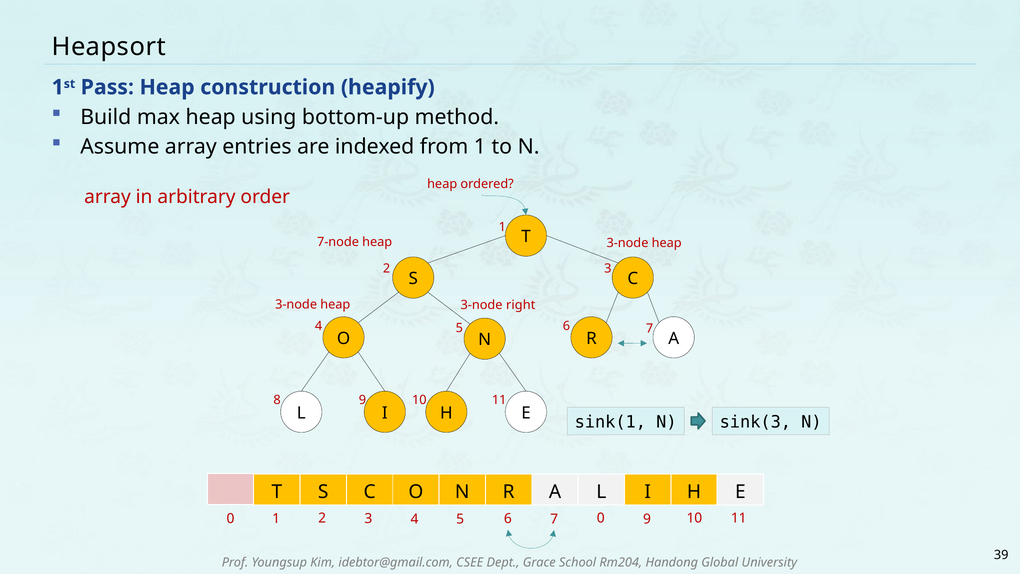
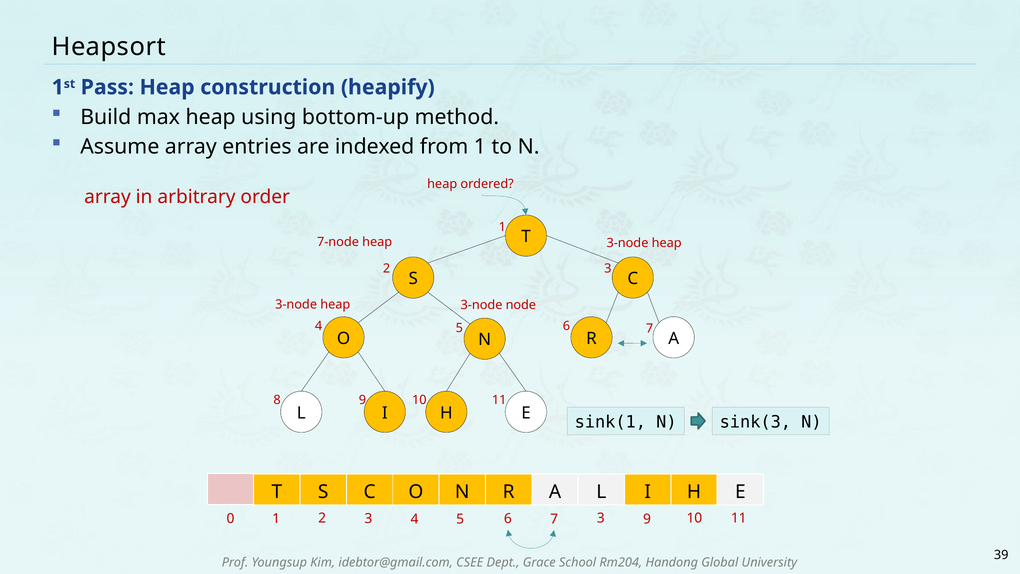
right: right -> node
7 0: 0 -> 3
